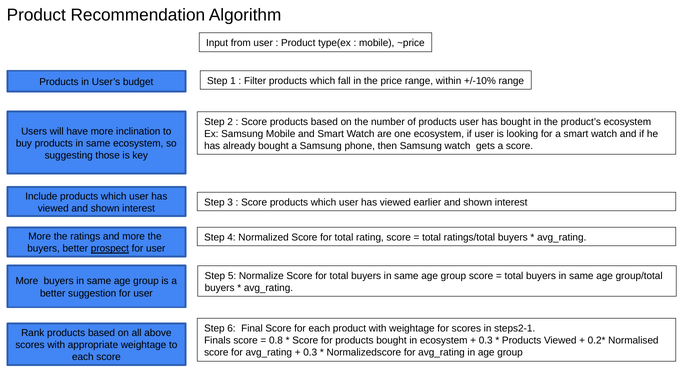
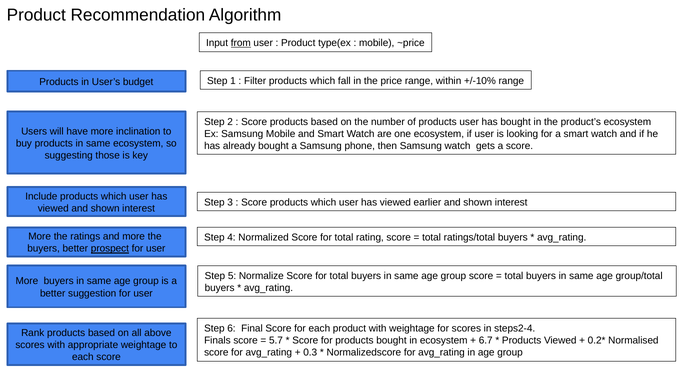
from underline: none -> present
steps2-1: steps2-1 -> steps2-4
0.8: 0.8 -> 5.7
0.3 at (486, 340): 0.3 -> 6.7
